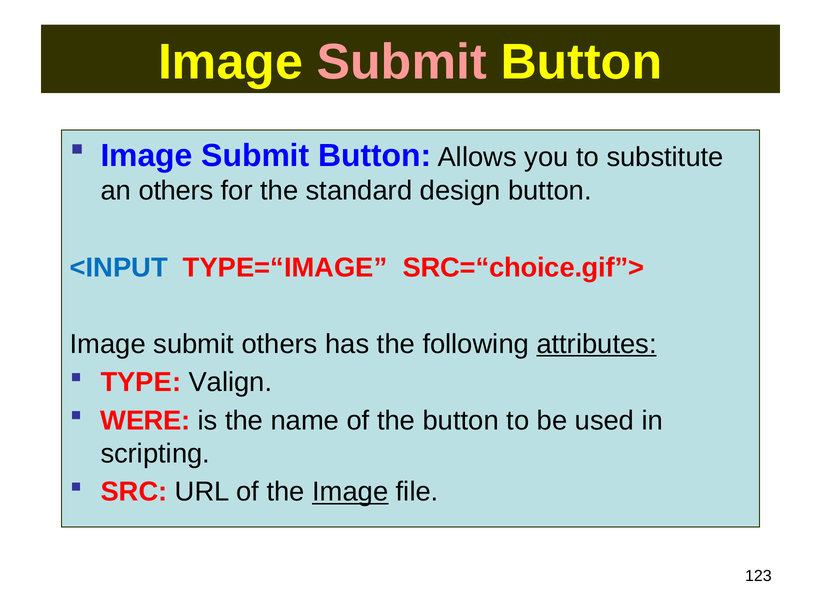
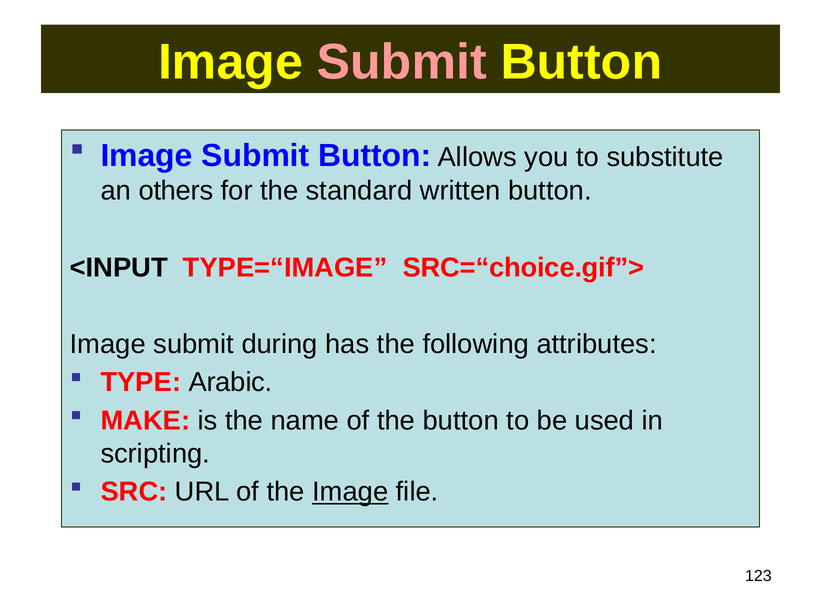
design: design -> written
<INPUT colour: blue -> black
submit others: others -> during
attributes underline: present -> none
Valign: Valign -> Arabic
WERE: WERE -> MAKE
